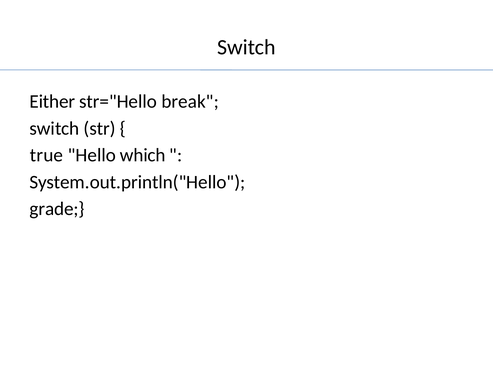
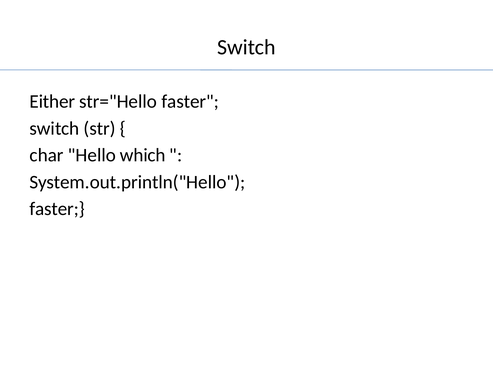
str="Hello break: break -> faster
true: true -> char
grade at (57, 209): grade -> faster
